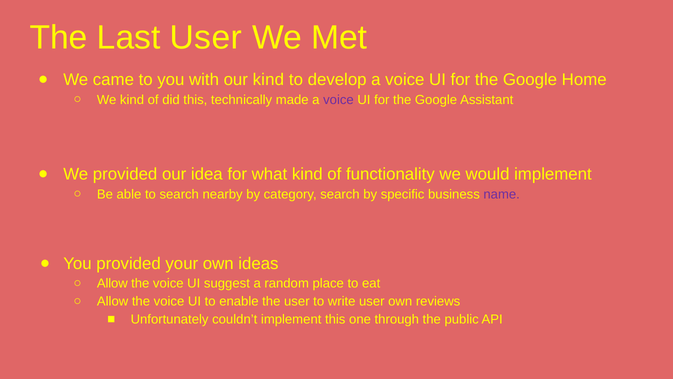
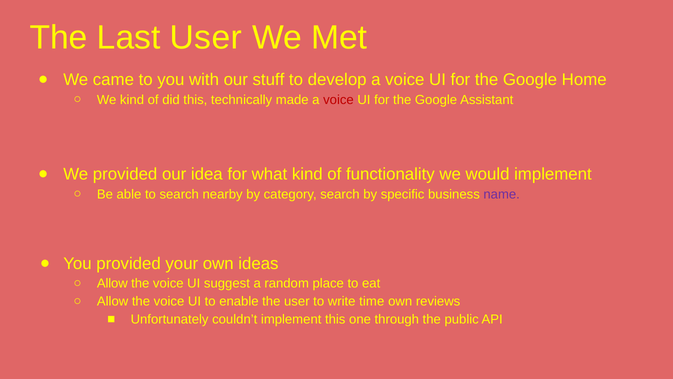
our kind: kind -> stuff
voice at (338, 100) colour: purple -> red
write user: user -> time
